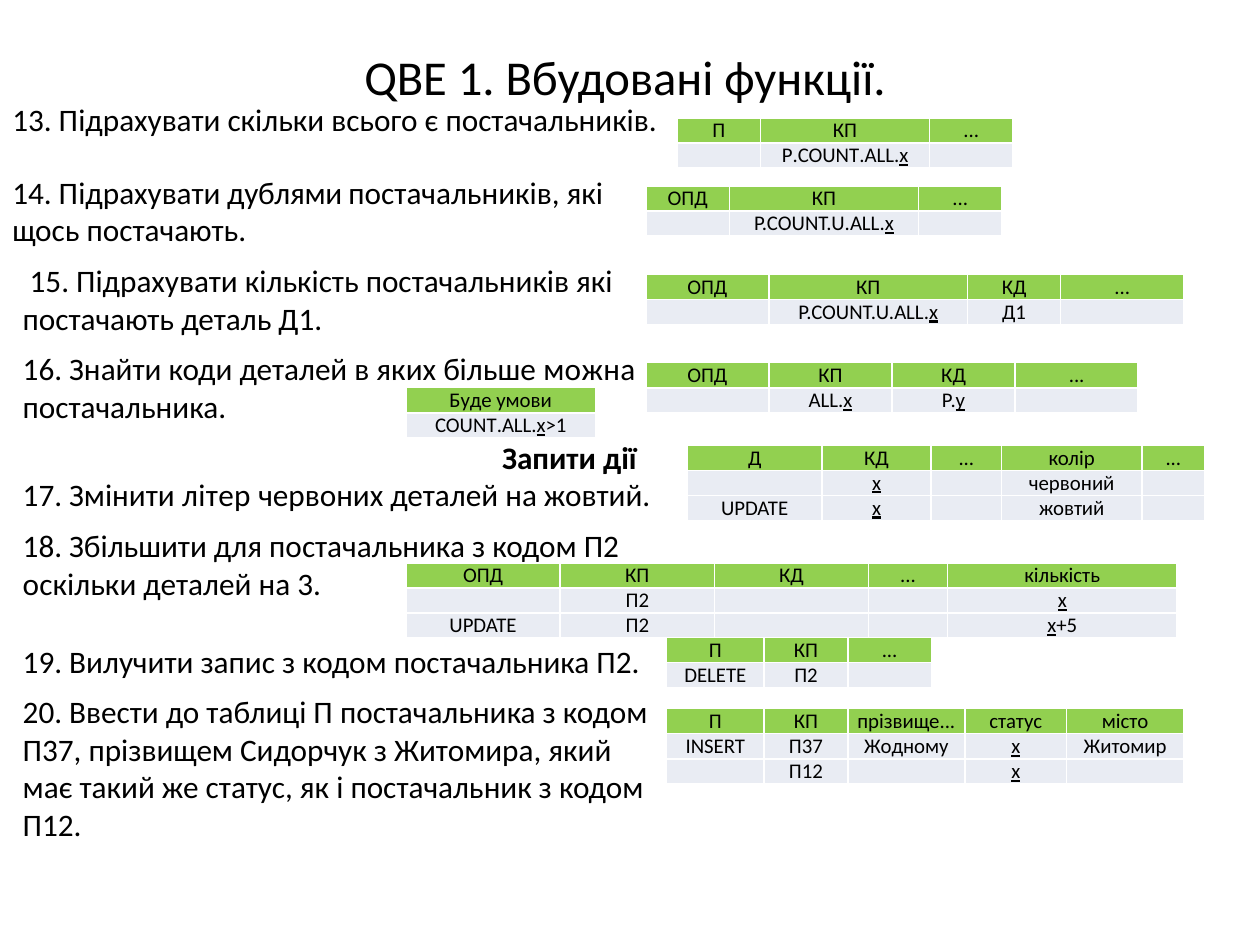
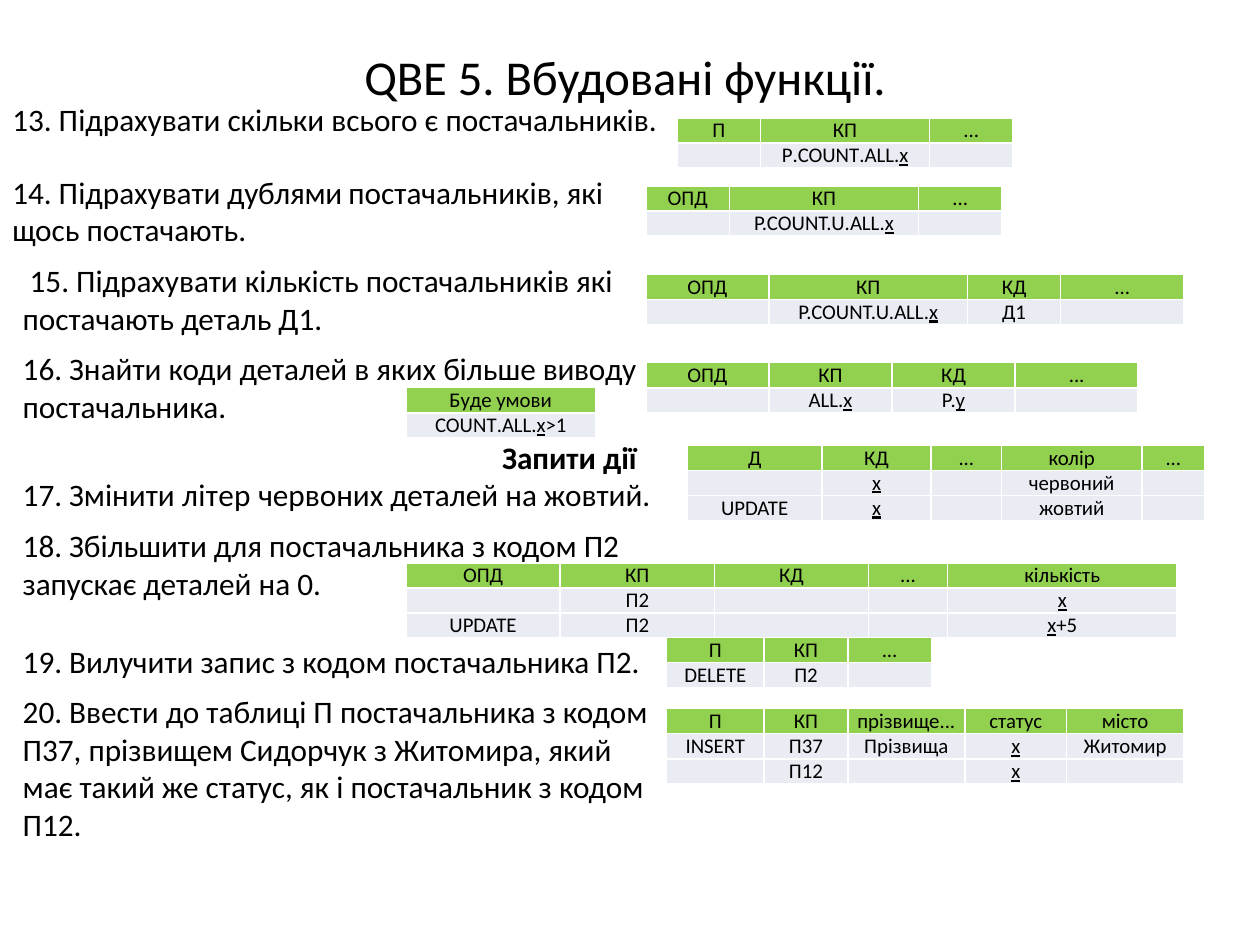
1: 1 -> 5
можна: можна -> виводу
оскільки: оскільки -> запускає
3: 3 -> 0
Жодному: Жодному -> Прізвища
